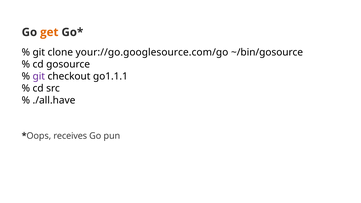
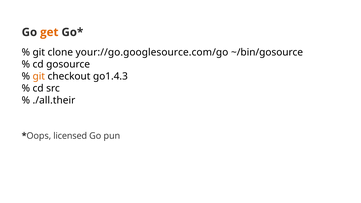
git at (39, 76) colour: purple -> orange
go1.1.1: go1.1.1 -> go1.4.3
./all.have: ./all.have -> ./all.their
receives: receives -> licensed
